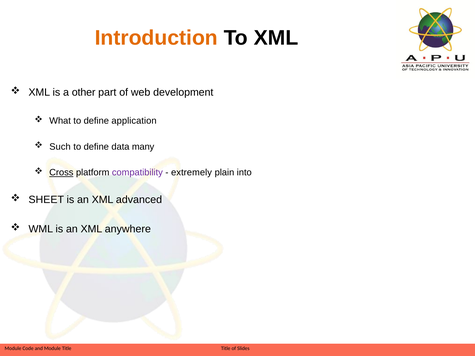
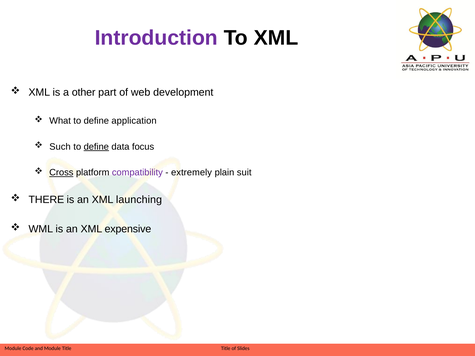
Introduction colour: orange -> purple
define at (96, 147) underline: none -> present
many: many -> focus
into: into -> suit
SHEET: SHEET -> THERE
advanced: advanced -> launching
anywhere: anywhere -> expensive
